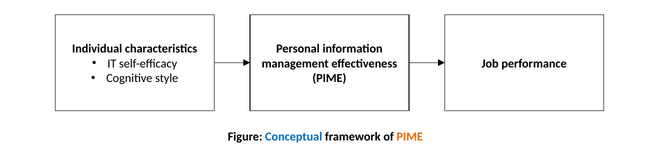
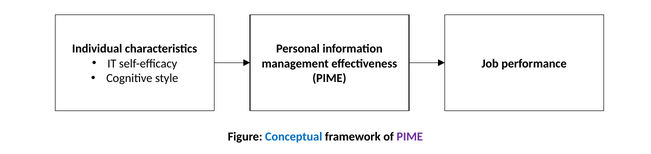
PIME at (410, 137) colour: orange -> purple
